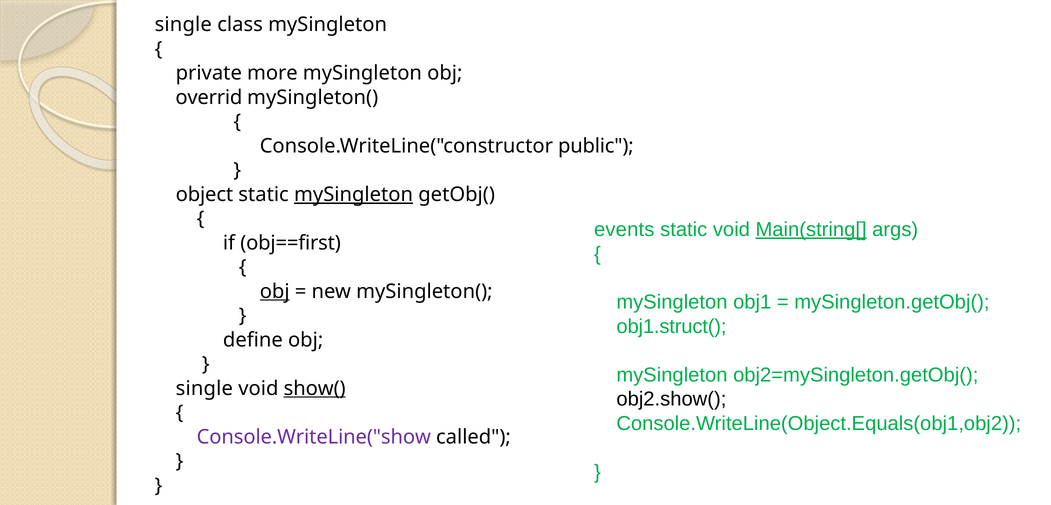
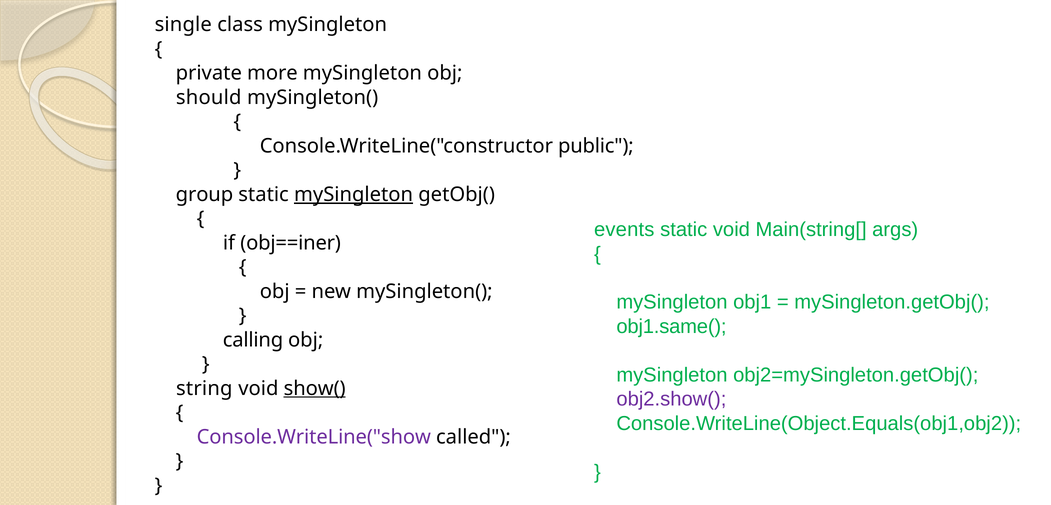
overrid: overrid -> should
object: object -> group
Main(string[ underline: present -> none
obj==first: obj==first -> obj==iner
obj at (275, 292) underline: present -> none
obj1.struct(: obj1.struct( -> obj1.same(
define: define -> calling
single at (204, 389): single -> string
obj2.show( colour: black -> purple
